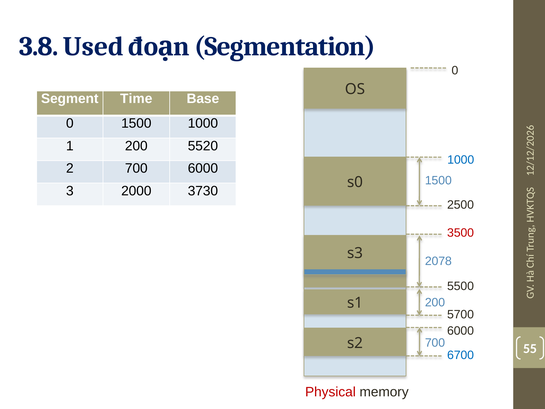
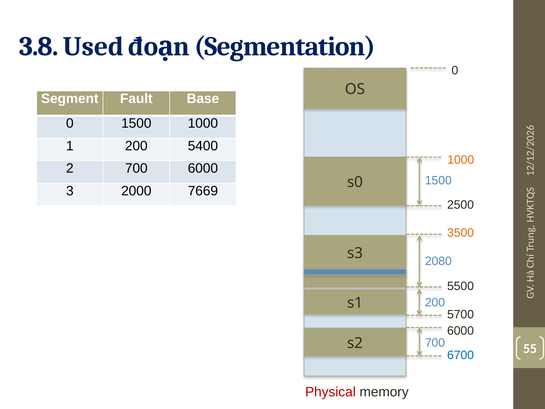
Time: Time -> Fault
5520: 5520 -> 5400
1000 at (461, 160) colour: blue -> orange
3730: 3730 -> 7669
3500 colour: red -> orange
2078: 2078 -> 2080
